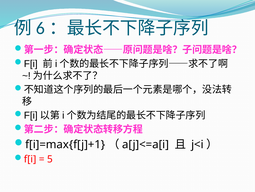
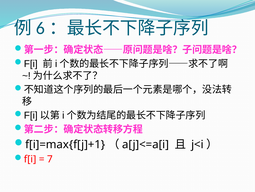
5: 5 -> 7
